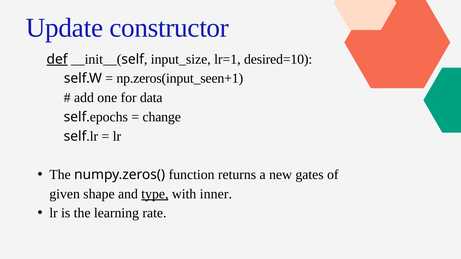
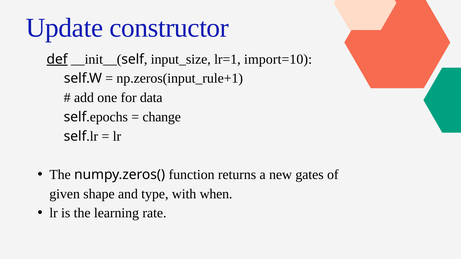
desired=10: desired=10 -> import=10
np.zeros(input_seen+1: np.zeros(input_seen+1 -> np.zeros(input_rule+1
type underline: present -> none
inner: inner -> when
